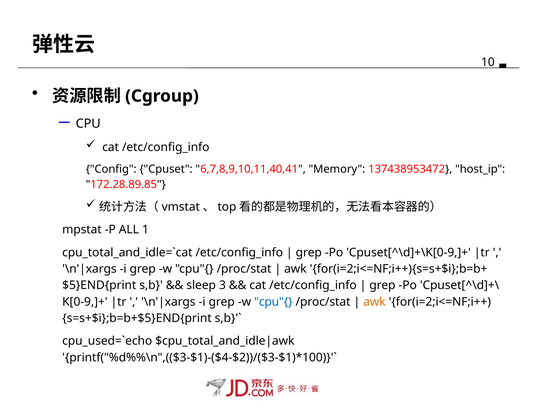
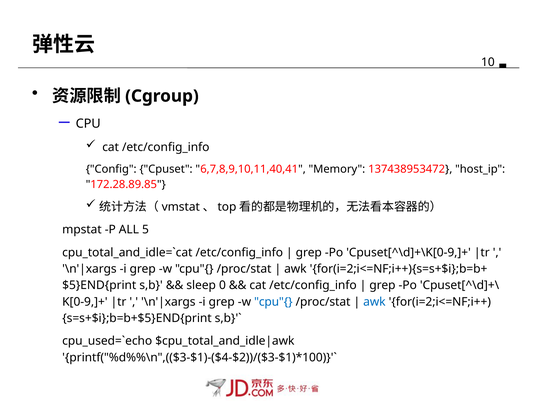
1: 1 -> 5
3: 3 -> 0
awk at (374, 302) colour: orange -> blue
